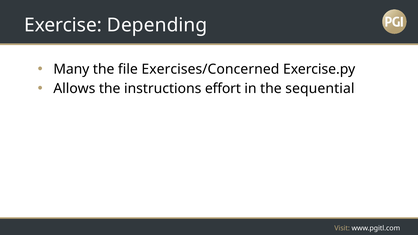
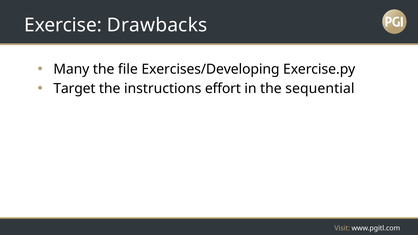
Depending: Depending -> Drawbacks
Exercises/Concerned: Exercises/Concerned -> Exercises/Developing
Allows: Allows -> Target
